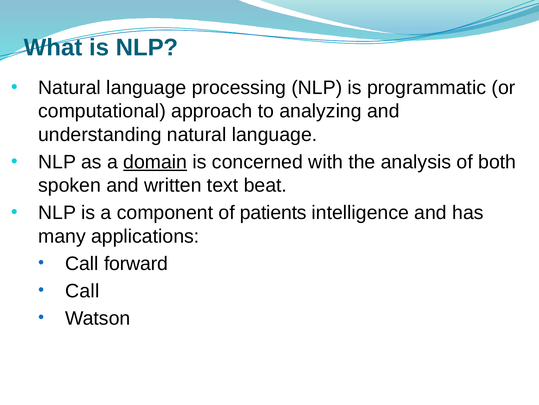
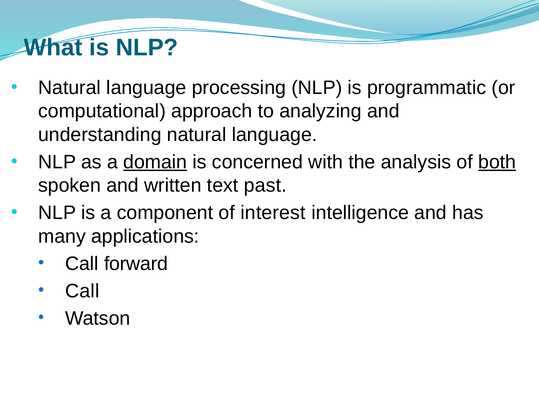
both underline: none -> present
beat: beat -> past
patients: patients -> interest
